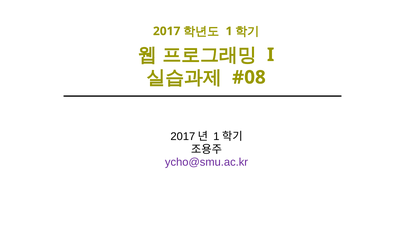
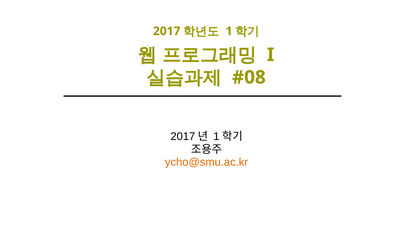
ycho@smu.ac.kr colour: purple -> orange
